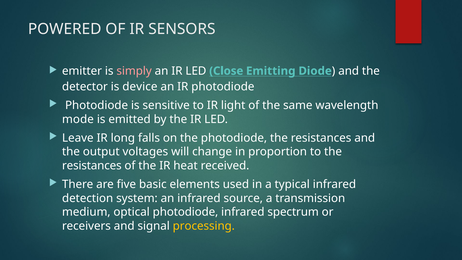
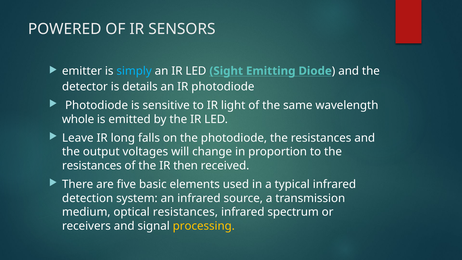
simply colour: pink -> light blue
Close: Close -> Sight
device: device -> details
mode: mode -> whole
heat: heat -> then
optical photodiode: photodiode -> resistances
